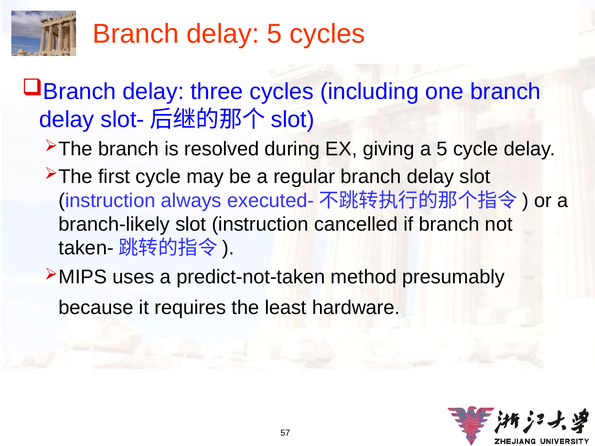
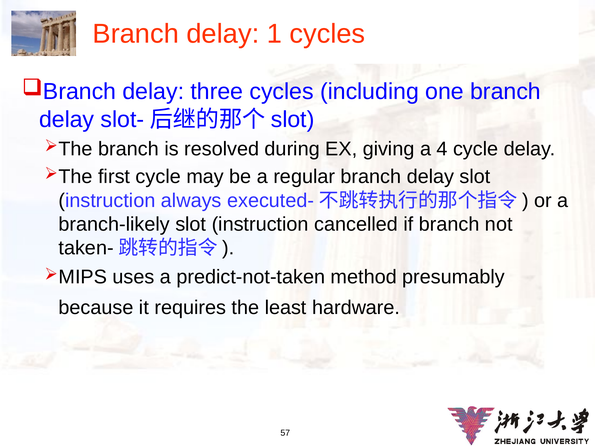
delay 5: 5 -> 1
a 5: 5 -> 4
